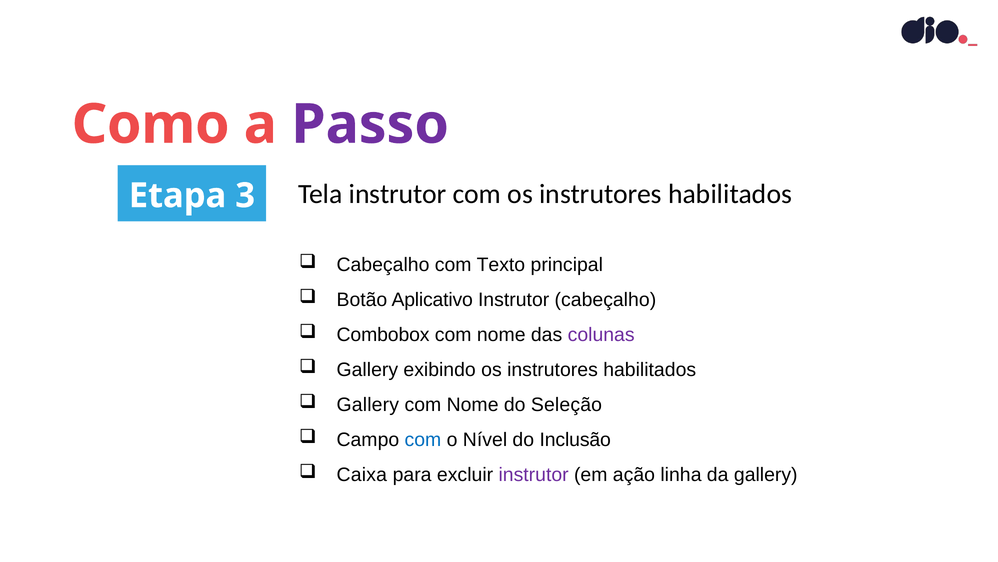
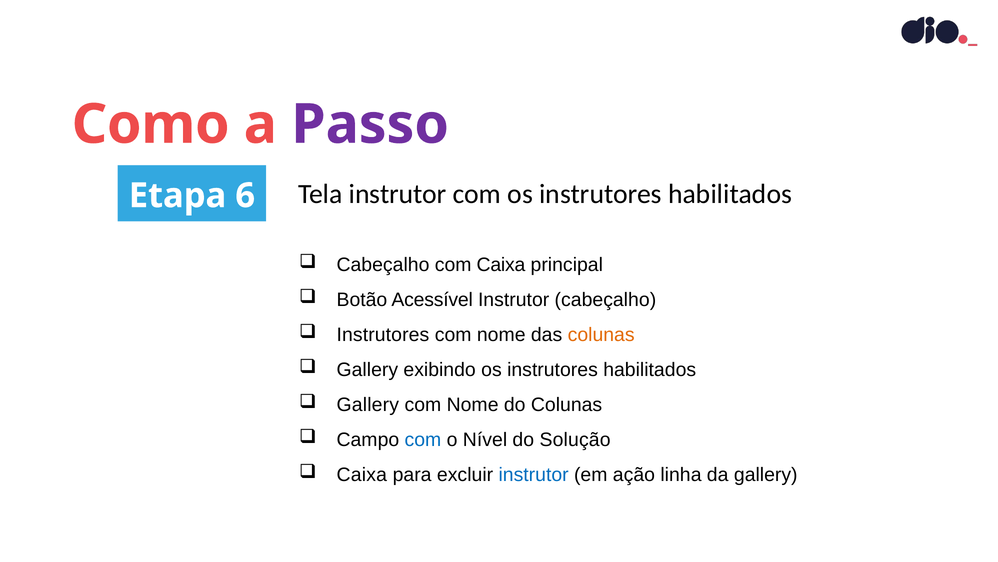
3: 3 -> 6
com Texto: Texto -> Caixa
Aplicativo: Aplicativo -> Acessível
Combobox at (383, 335): Combobox -> Instrutores
colunas at (601, 335) colour: purple -> orange
do Seleção: Seleção -> Colunas
Inclusão: Inclusão -> Solução
instrutor at (534, 474) colour: purple -> blue
